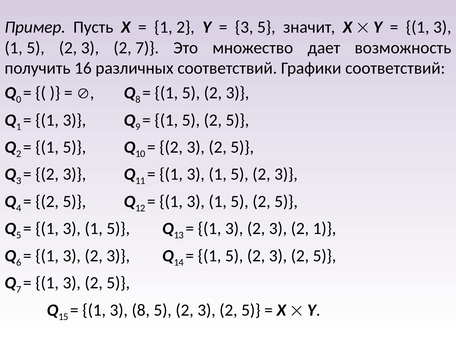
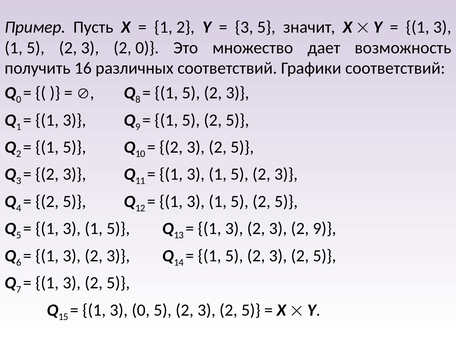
2 7: 7 -> 0
2 1: 1 -> 9
3 8: 8 -> 0
